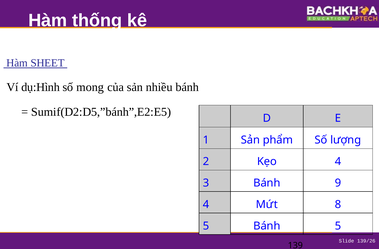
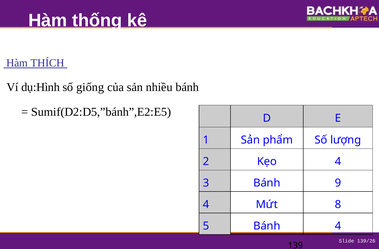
SHEET: SHEET -> THÍCH
mong: mong -> giống
Bánh 5: 5 -> 4
